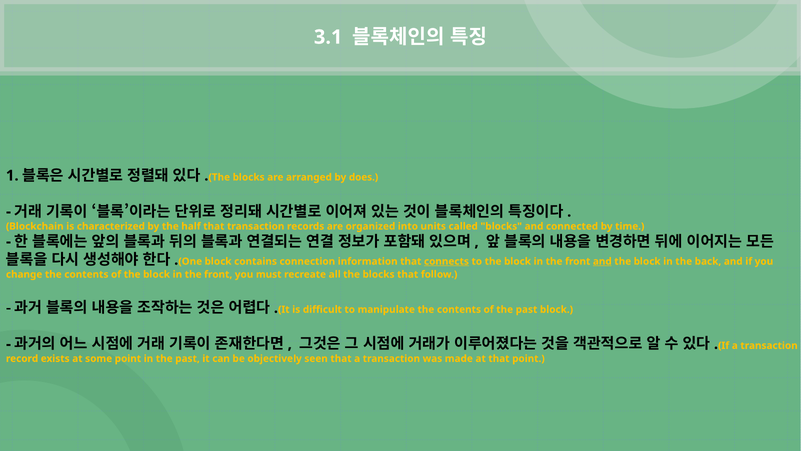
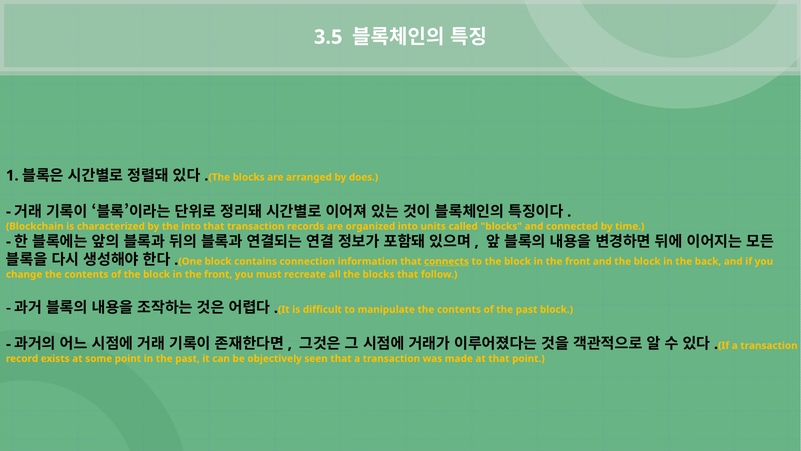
3.1: 3.1 -> 3.5
the half: half -> into
and at (602, 261) underline: present -> none
